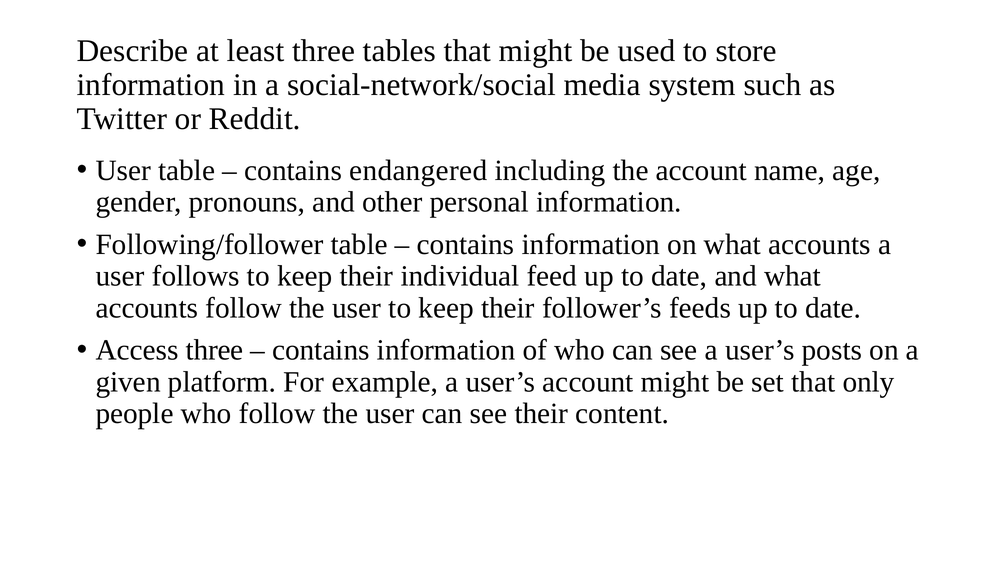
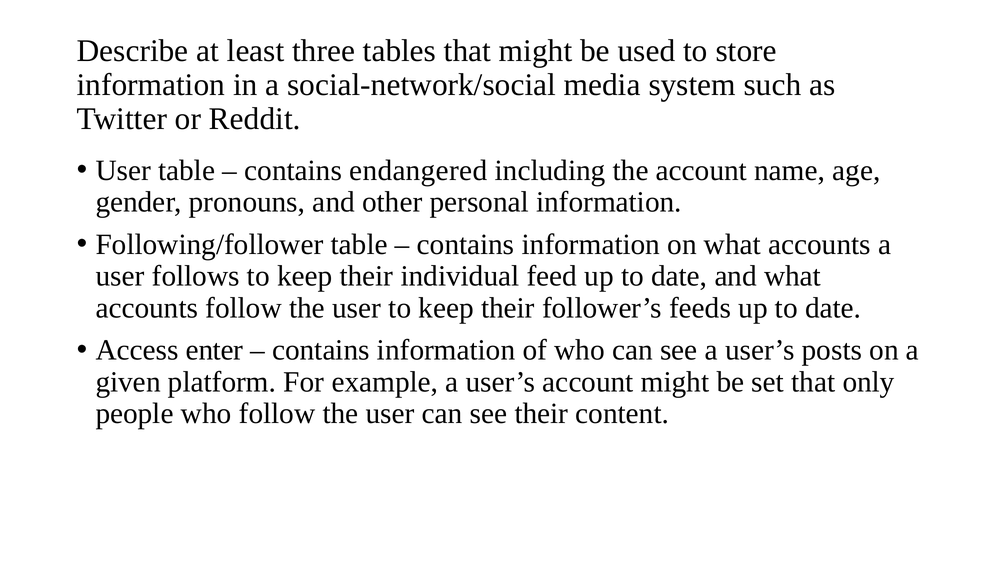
Access three: three -> enter
